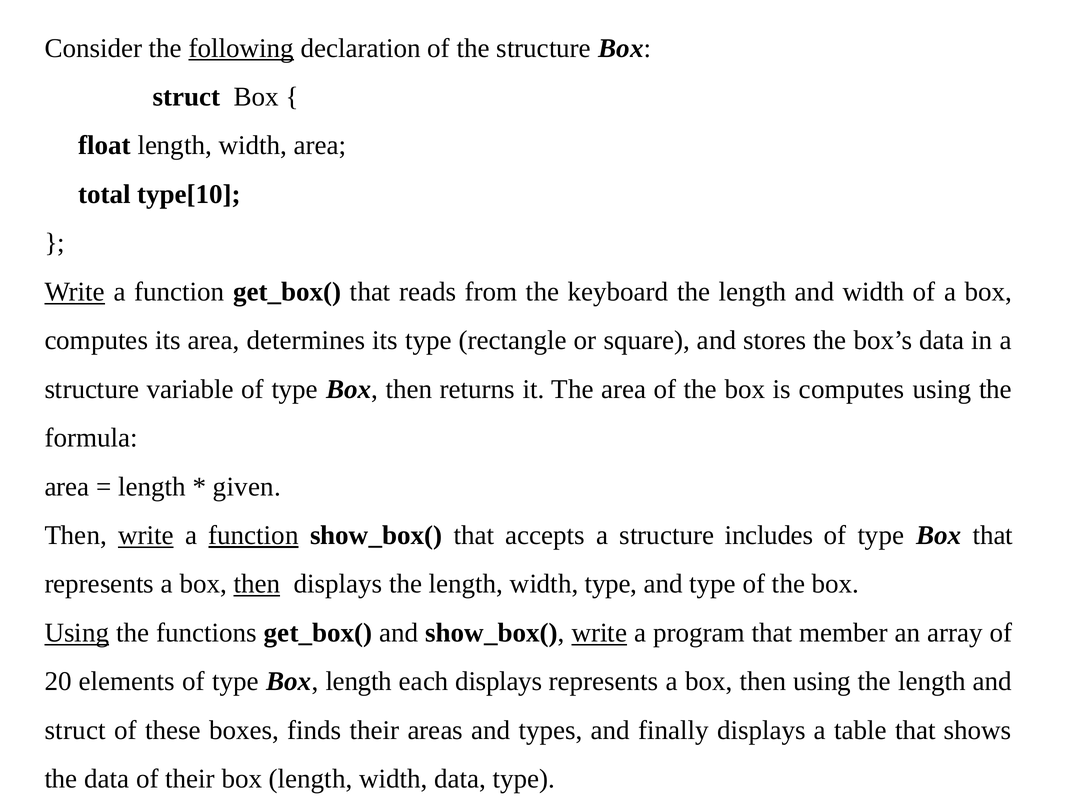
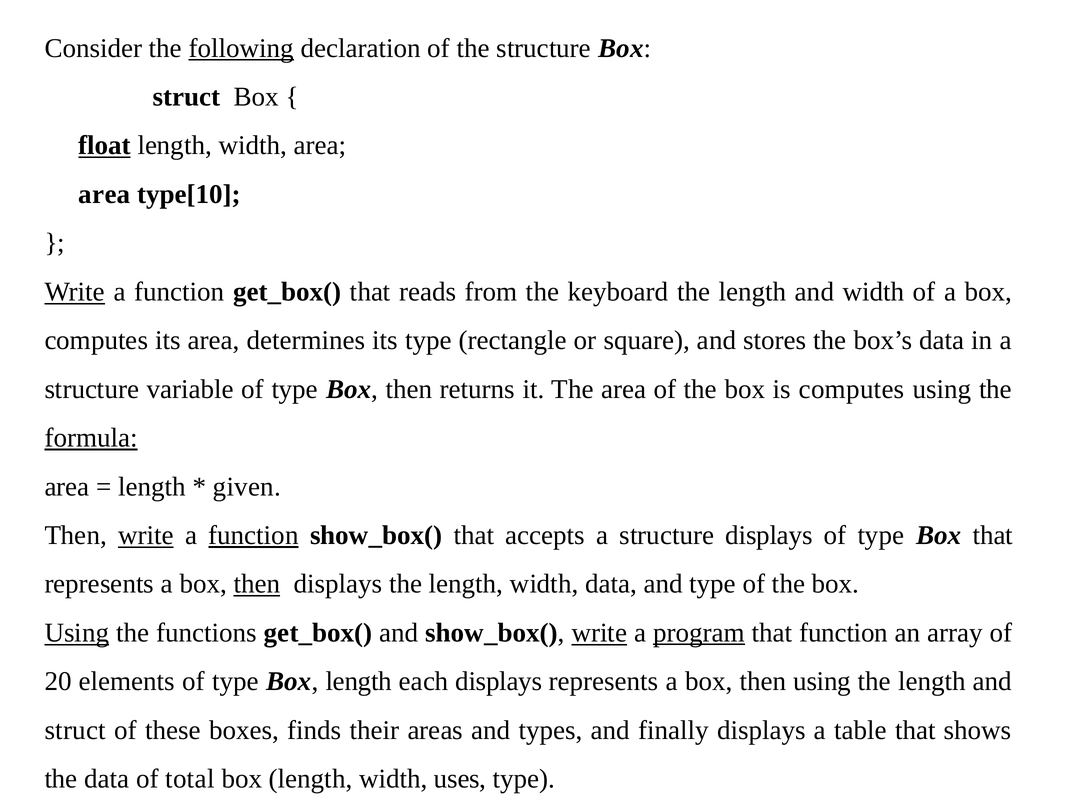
float underline: none -> present
total at (105, 194): total -> area
formula underline: none -> present
structure includes: includes -> displays
width type: type -> data
program underline: none -> present
that member: member -> function
of their: their -> total
width data: data -> uses
